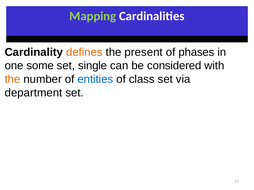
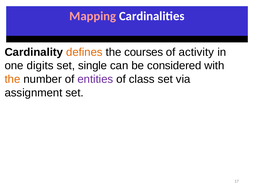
Mapping colour: light green -> pink
present: present -> courses
phases: phases -> activity
some: some -> digits
entities colour: blue -> purple
department: department -> assignment
